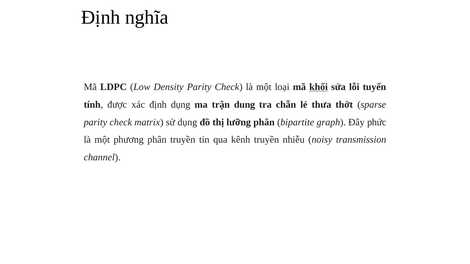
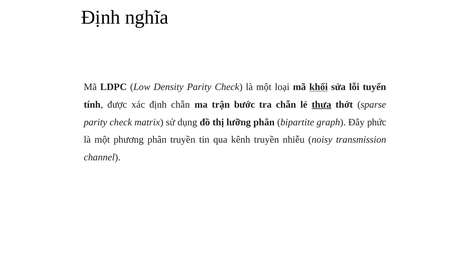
định dụng: dụng -> chẵn
dung: dung -> bước
thưa underline: none -> present
